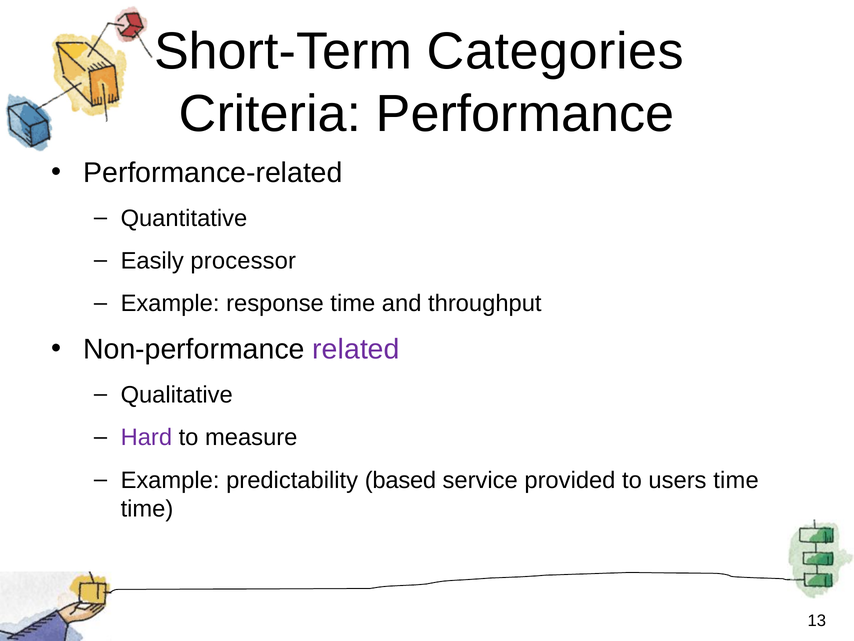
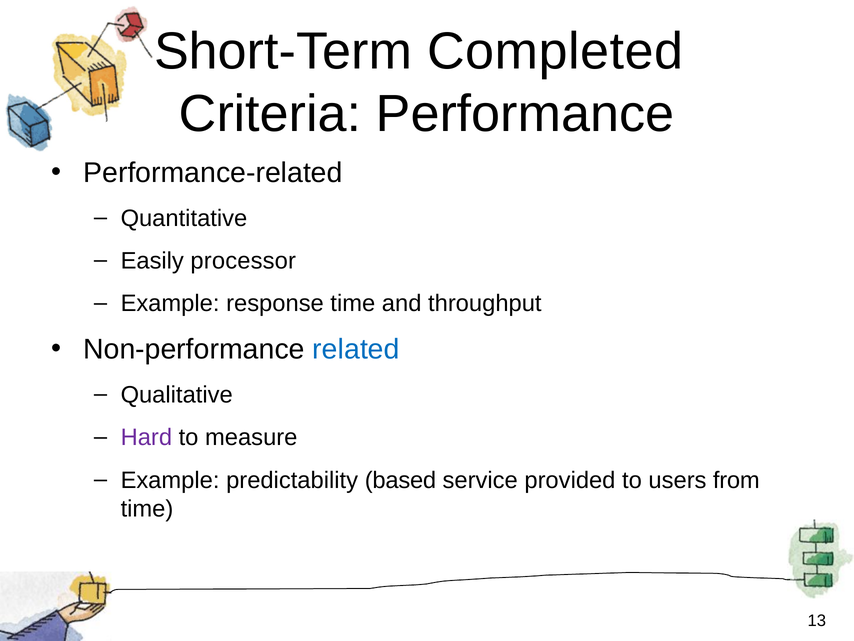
Categories: Categories -> Completed
related colour: purple -> blue
users time: time -> from
